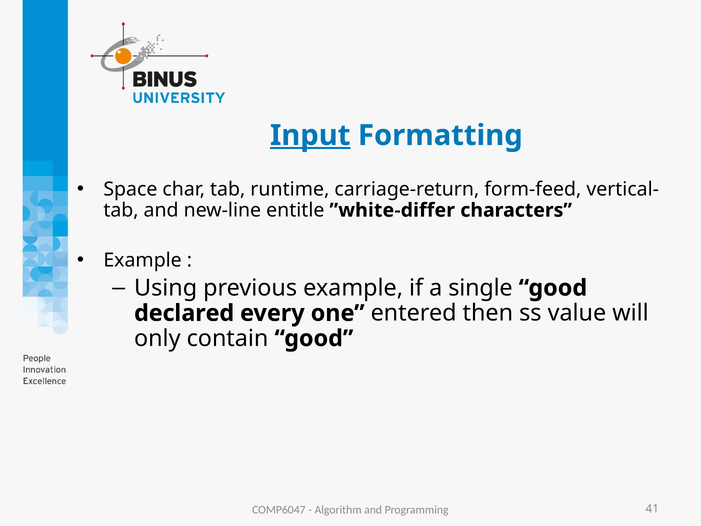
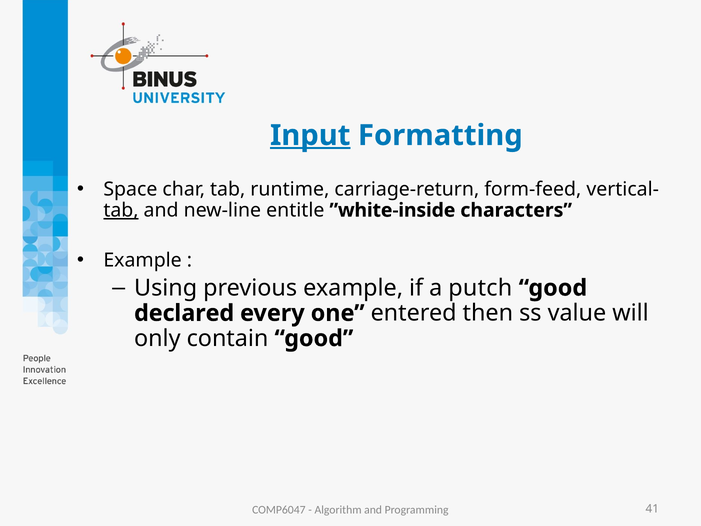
tab at (121, 210) underline: none -> present
”white-differ: ”white-differ -> ”white-inside
single: single -> putch
